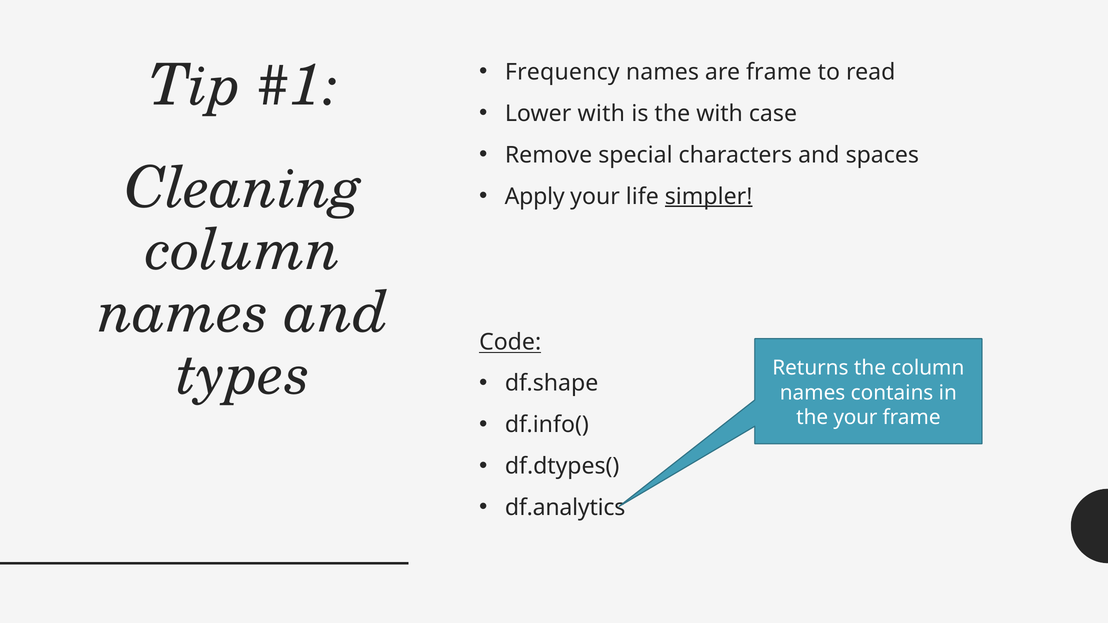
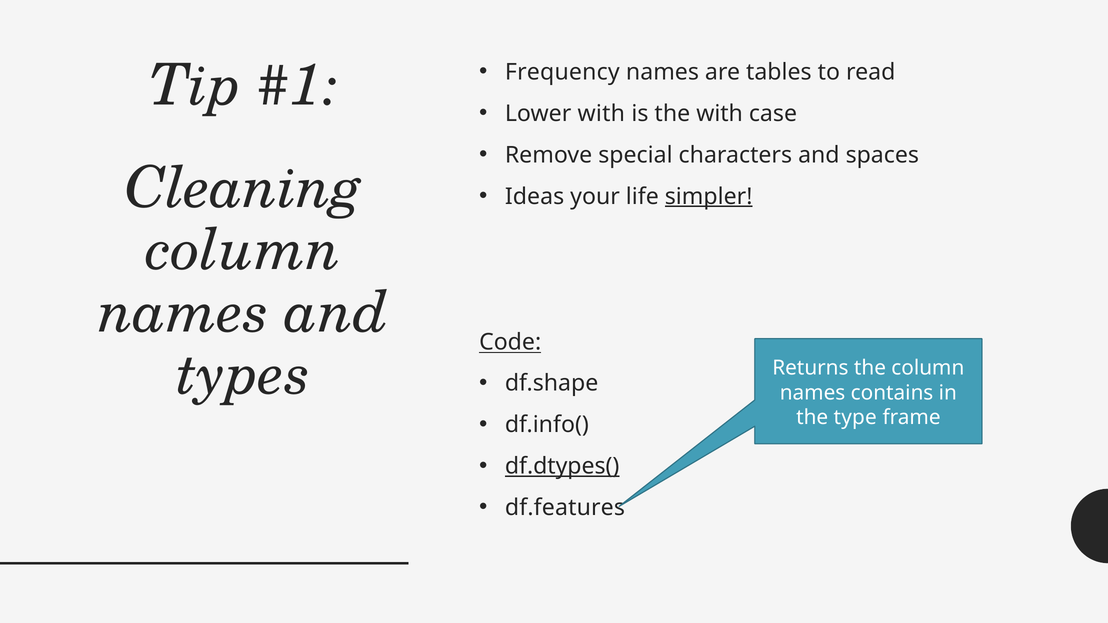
are frame: frame -> tables
Apply: Apply -> Ideas
the your: your -> type
df.dtypes( underline: none -> present
df.analytics: df.analytics -> df.features
